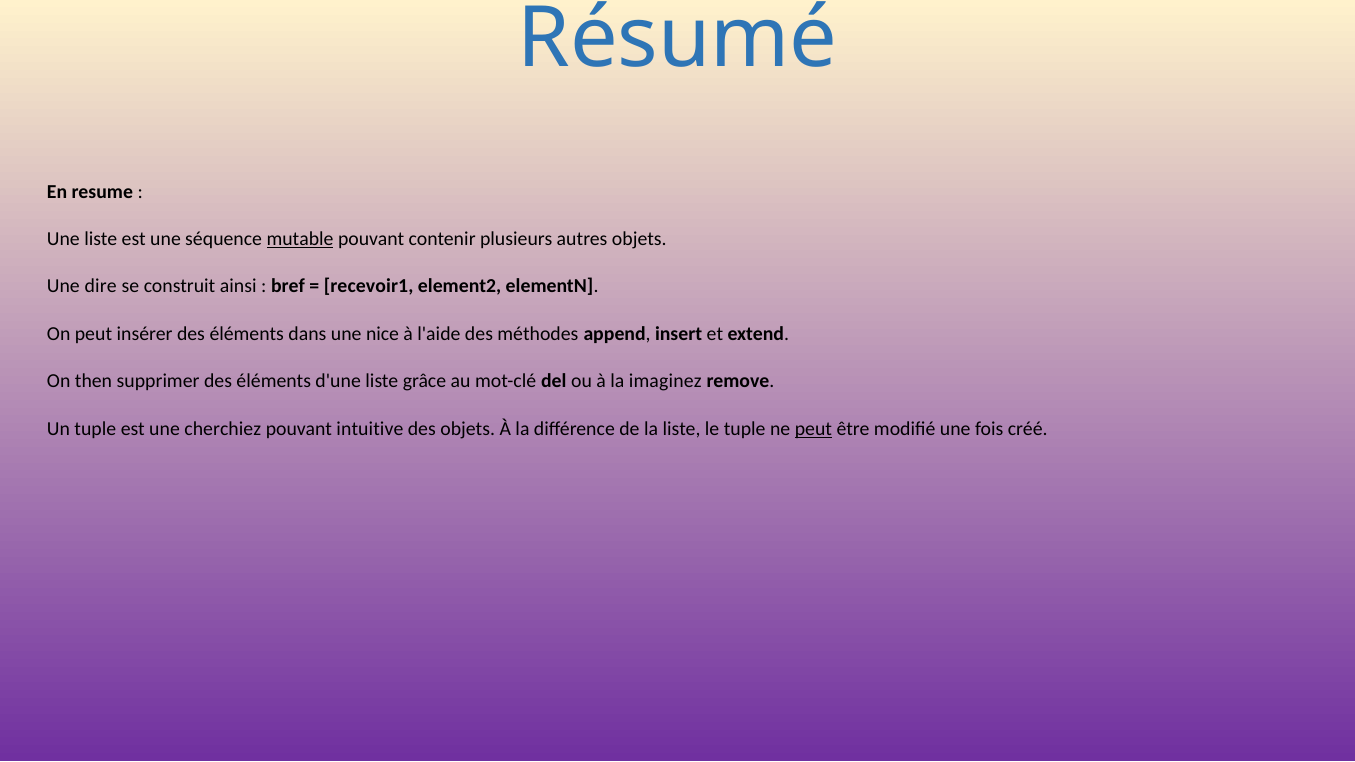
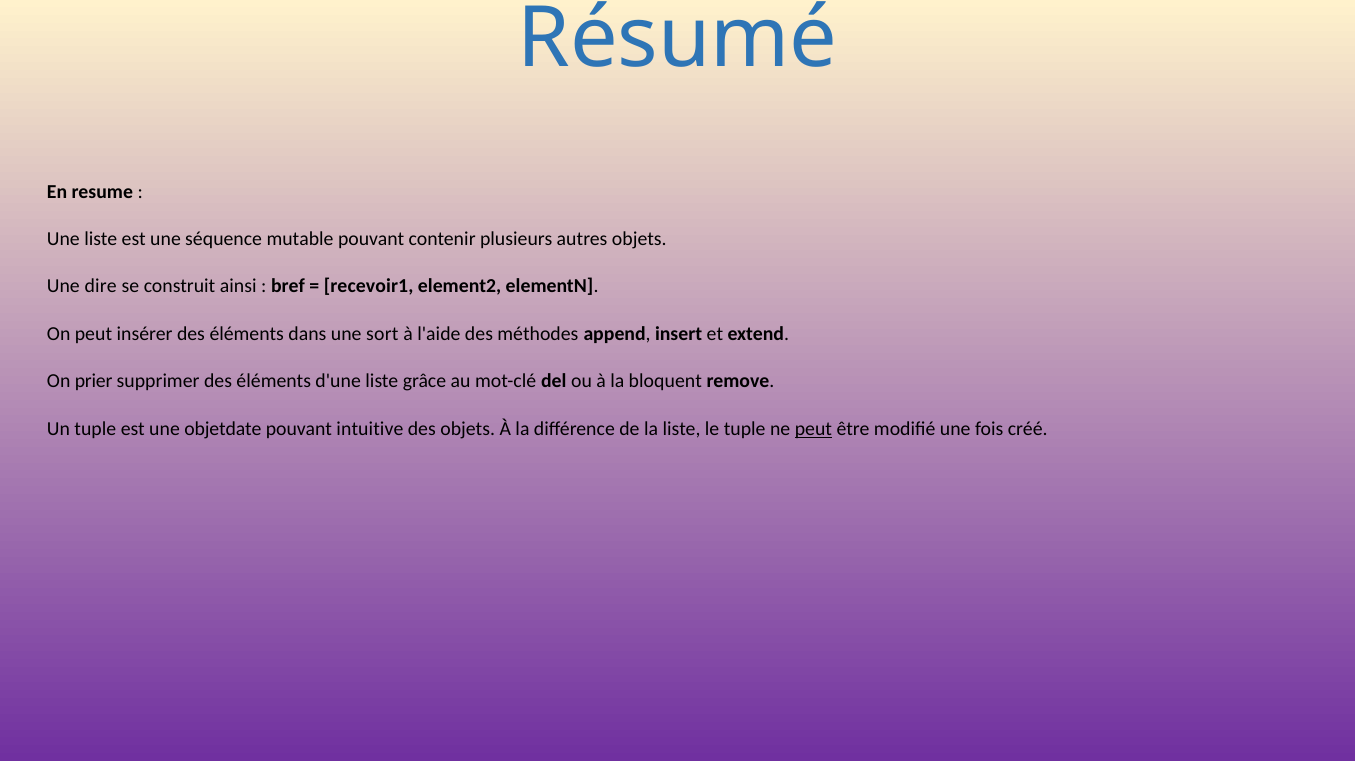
mutable underline: present -> none
nice: nice -> sort
then: then -> prier
imaginez: imaginez -> bloquent
cherchiez: cherchiez -> objetdate
